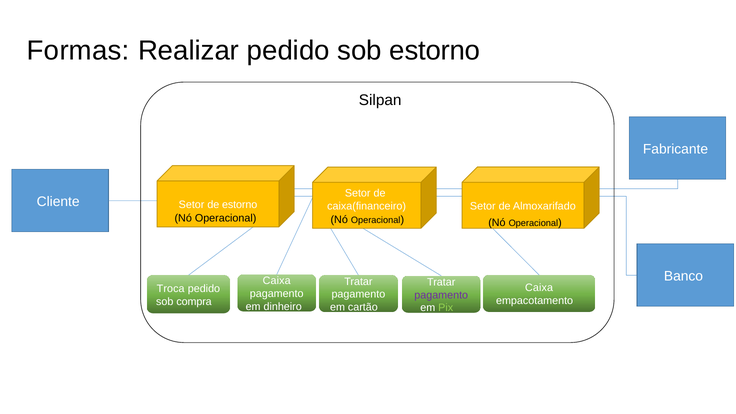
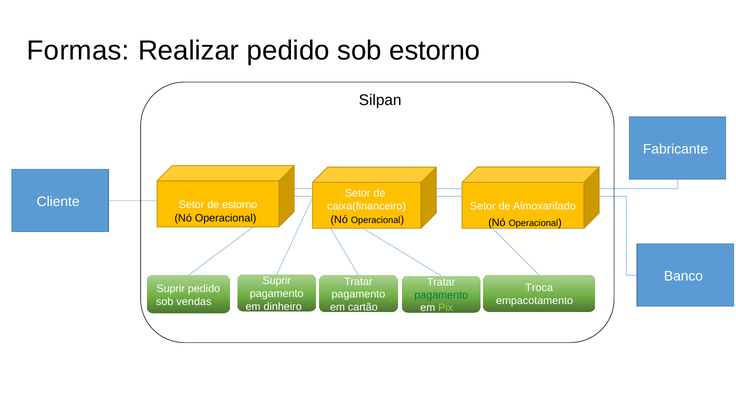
Caixa at (277, 281): Caixa -> Suprir
Caixa at (539, 288): Caixa -> Troca
Troca at (171, 289): Troca -> Suprir
pagamento at (441, 295) colour: purple -> green
compra: compra -> vendas
